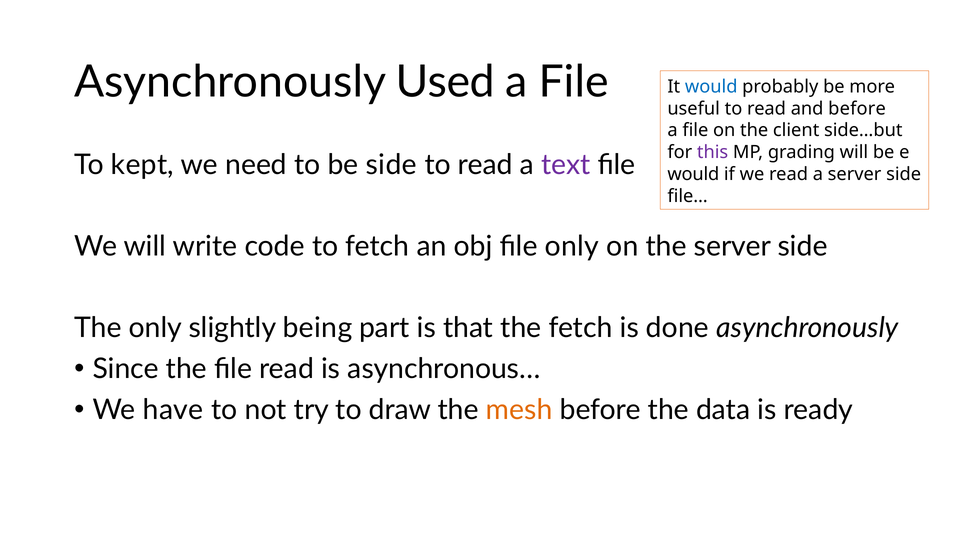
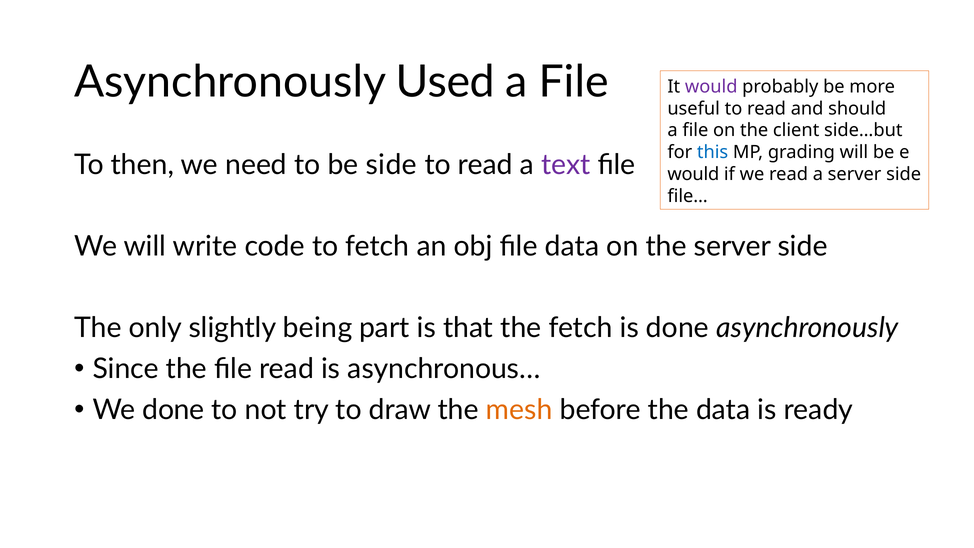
would at (711, 87) colour: blue -> purple
and before: before -> should
this colour: purple -> blue
kept: kept -> then
file only: only -> data
We have: have -> done
